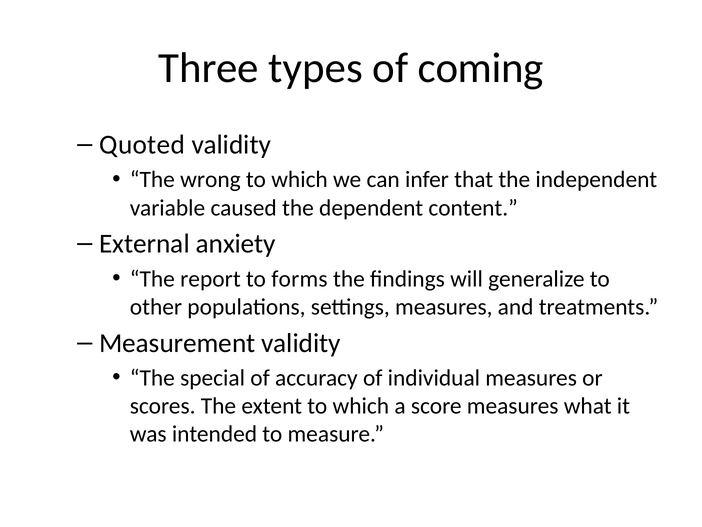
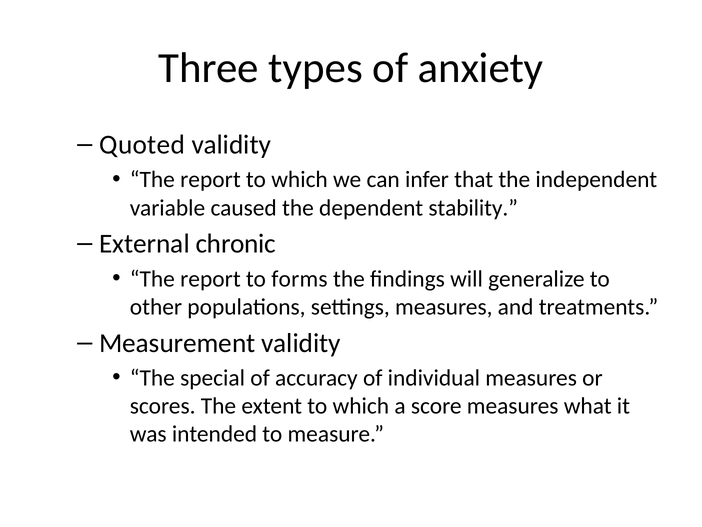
coming: coming -> anxiety
wrong at (210, 179): wrong -> report
content: content -> stability
anxiety: anxiety -> chronic
